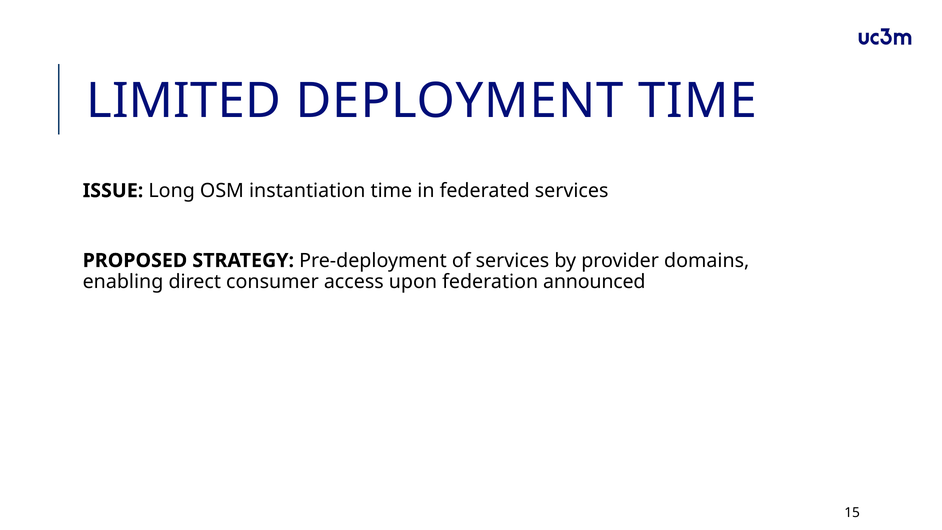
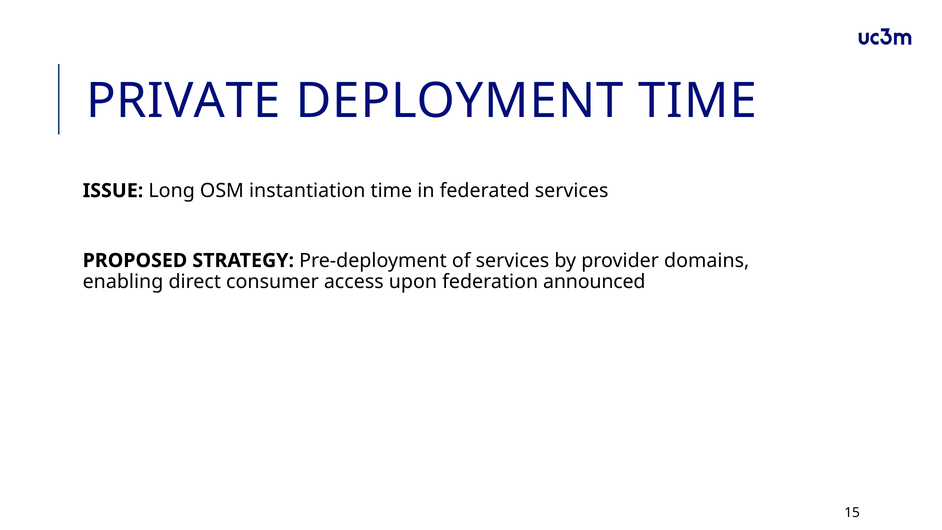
LIMITED: LIMITED -> PRIVATE
